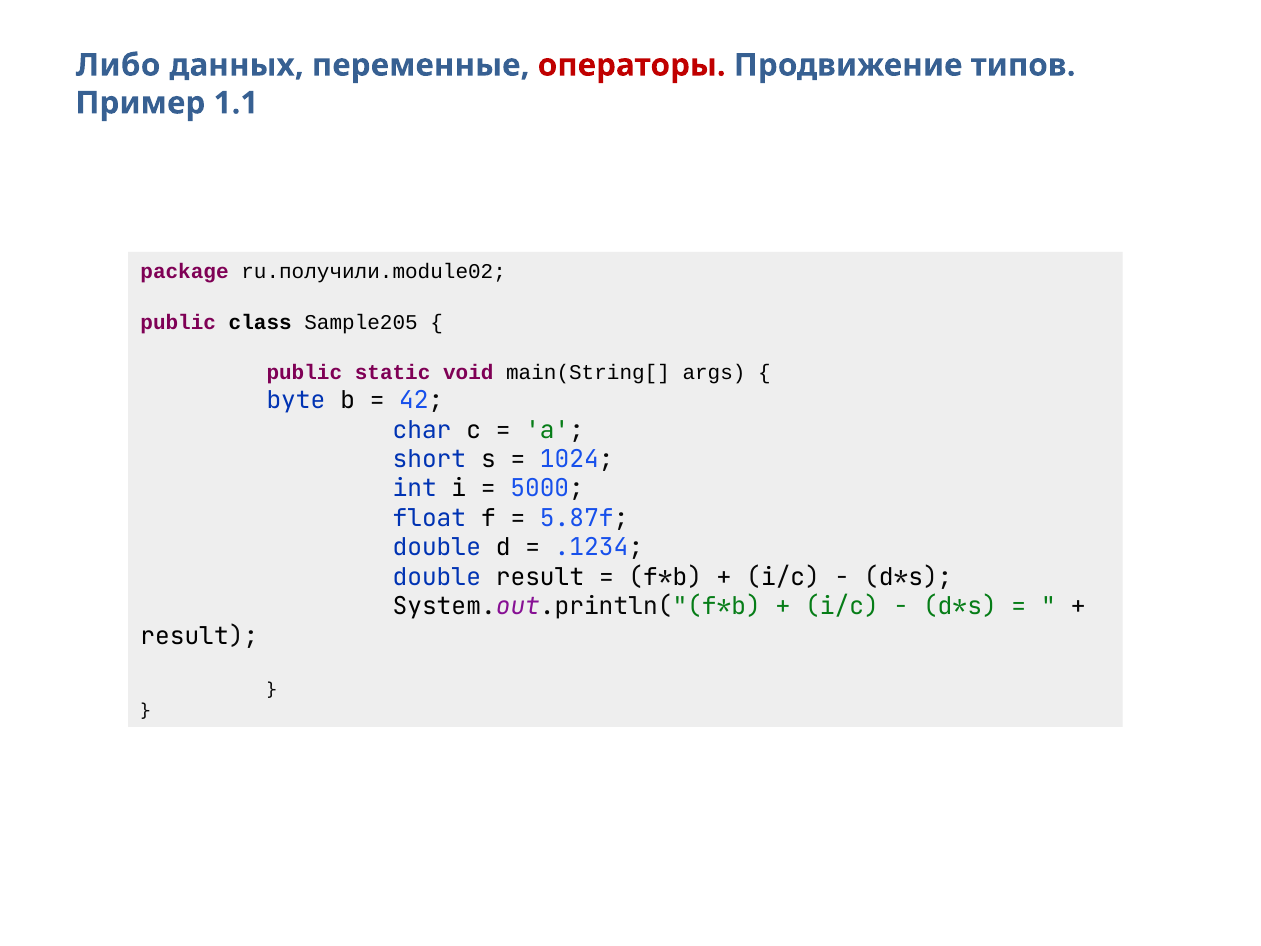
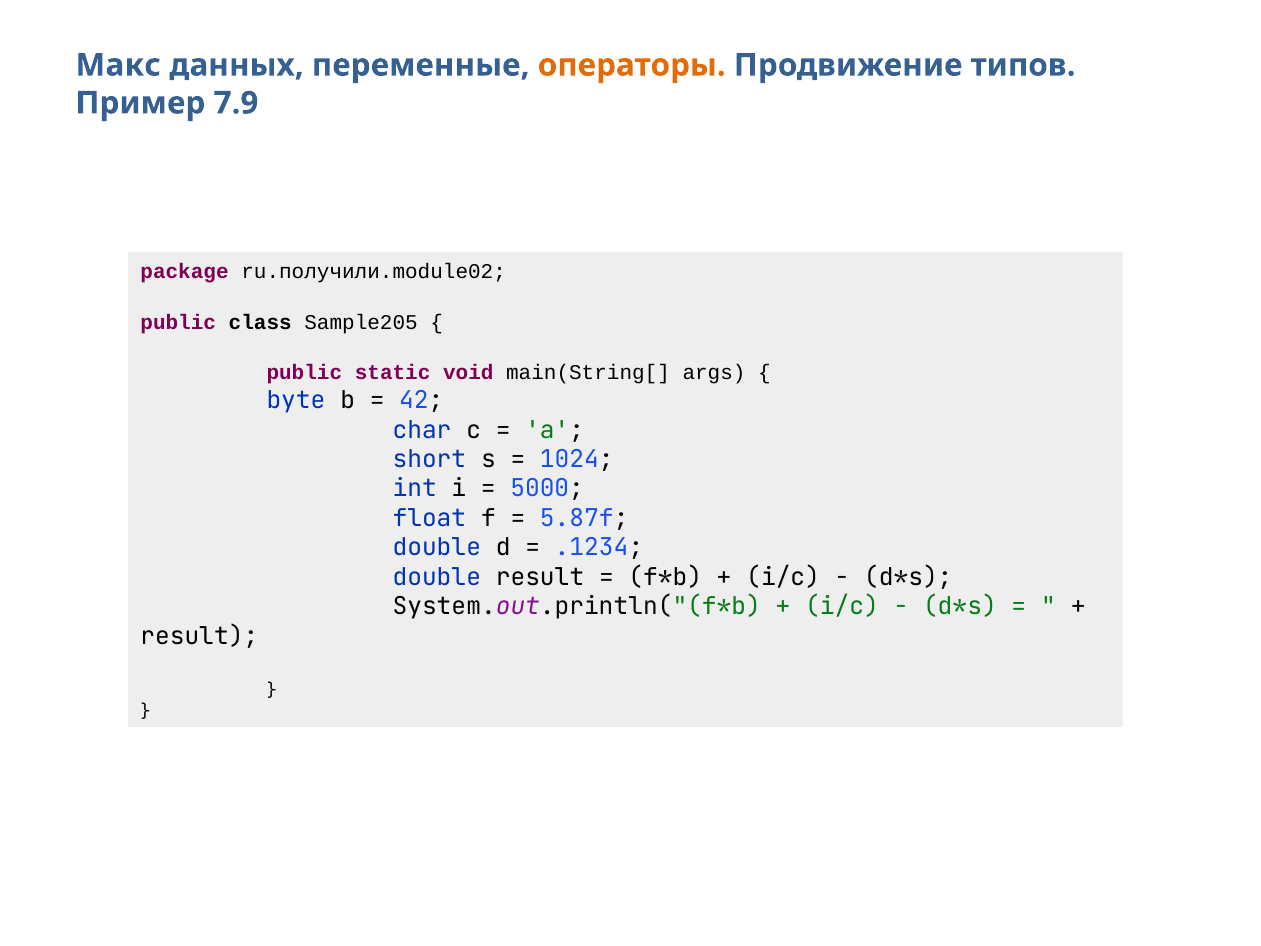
Либо: Либо -> Макс
операторы colour: red -> orange
1.1: 1.1 -> 7.9
